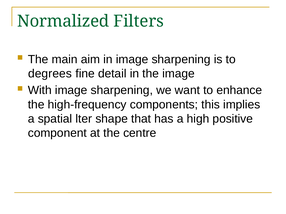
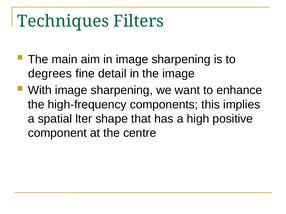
Normalized: Normalized -> Techniques
